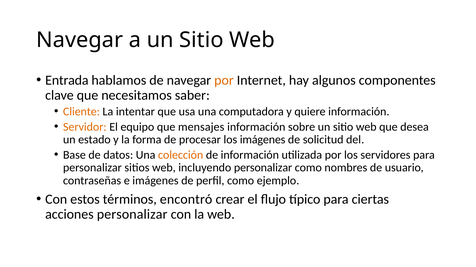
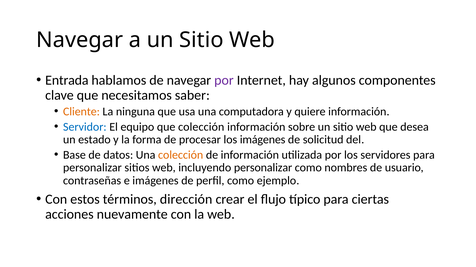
por at (224, 80) colour: orange -> purple
intentar: intentar -> ninguna
Servidor colour: orange -> blue
que mensajes: mensajes -> colección
encontró: encontró -> dirección
acciones personalizar: personalizar -> nuevamente
